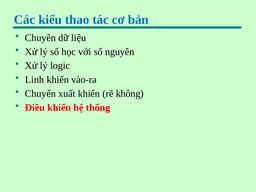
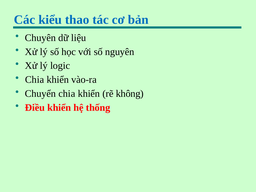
Linh at (35, 80): Linh -> Chia
Chuyển xuất: xuất -> chia
